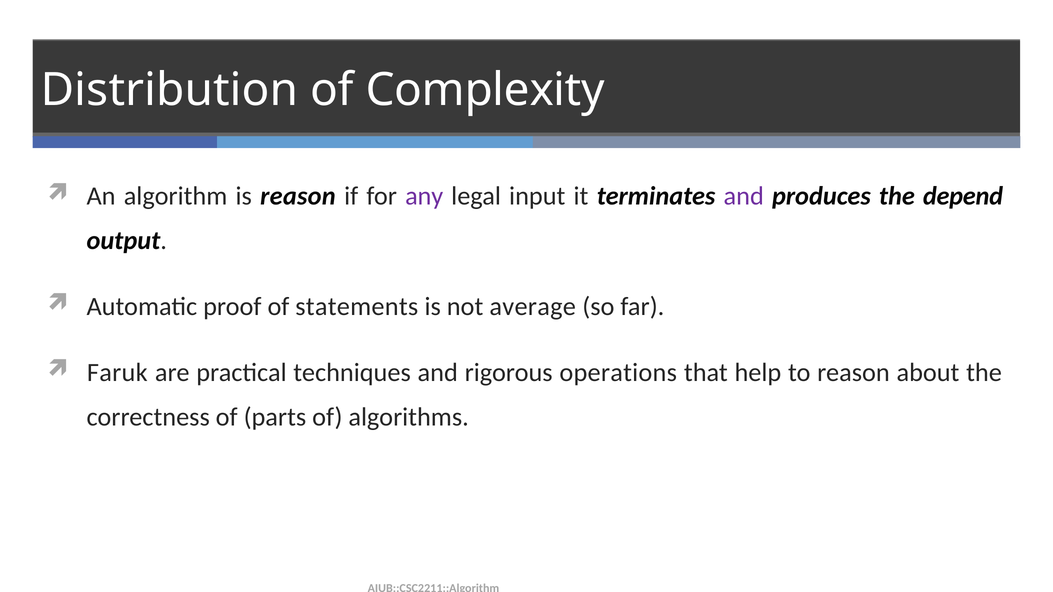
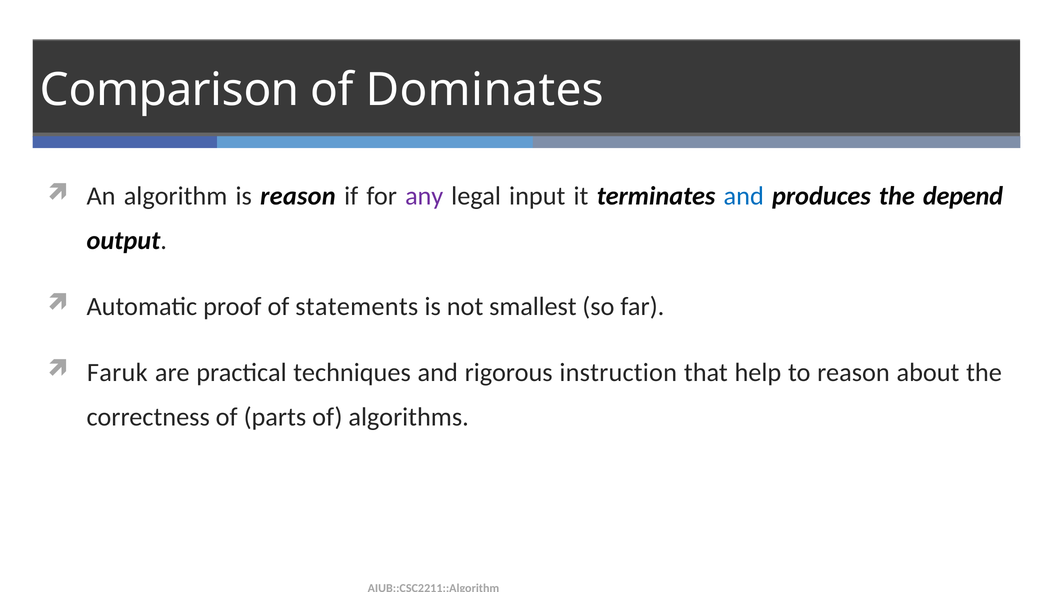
Distribution: Distribution -> Comparison
Complexity: Complexity -> Dominates
and at (744, 196) colour: purple -> blue
average: average -> smallest
operations: operations -> instruction
